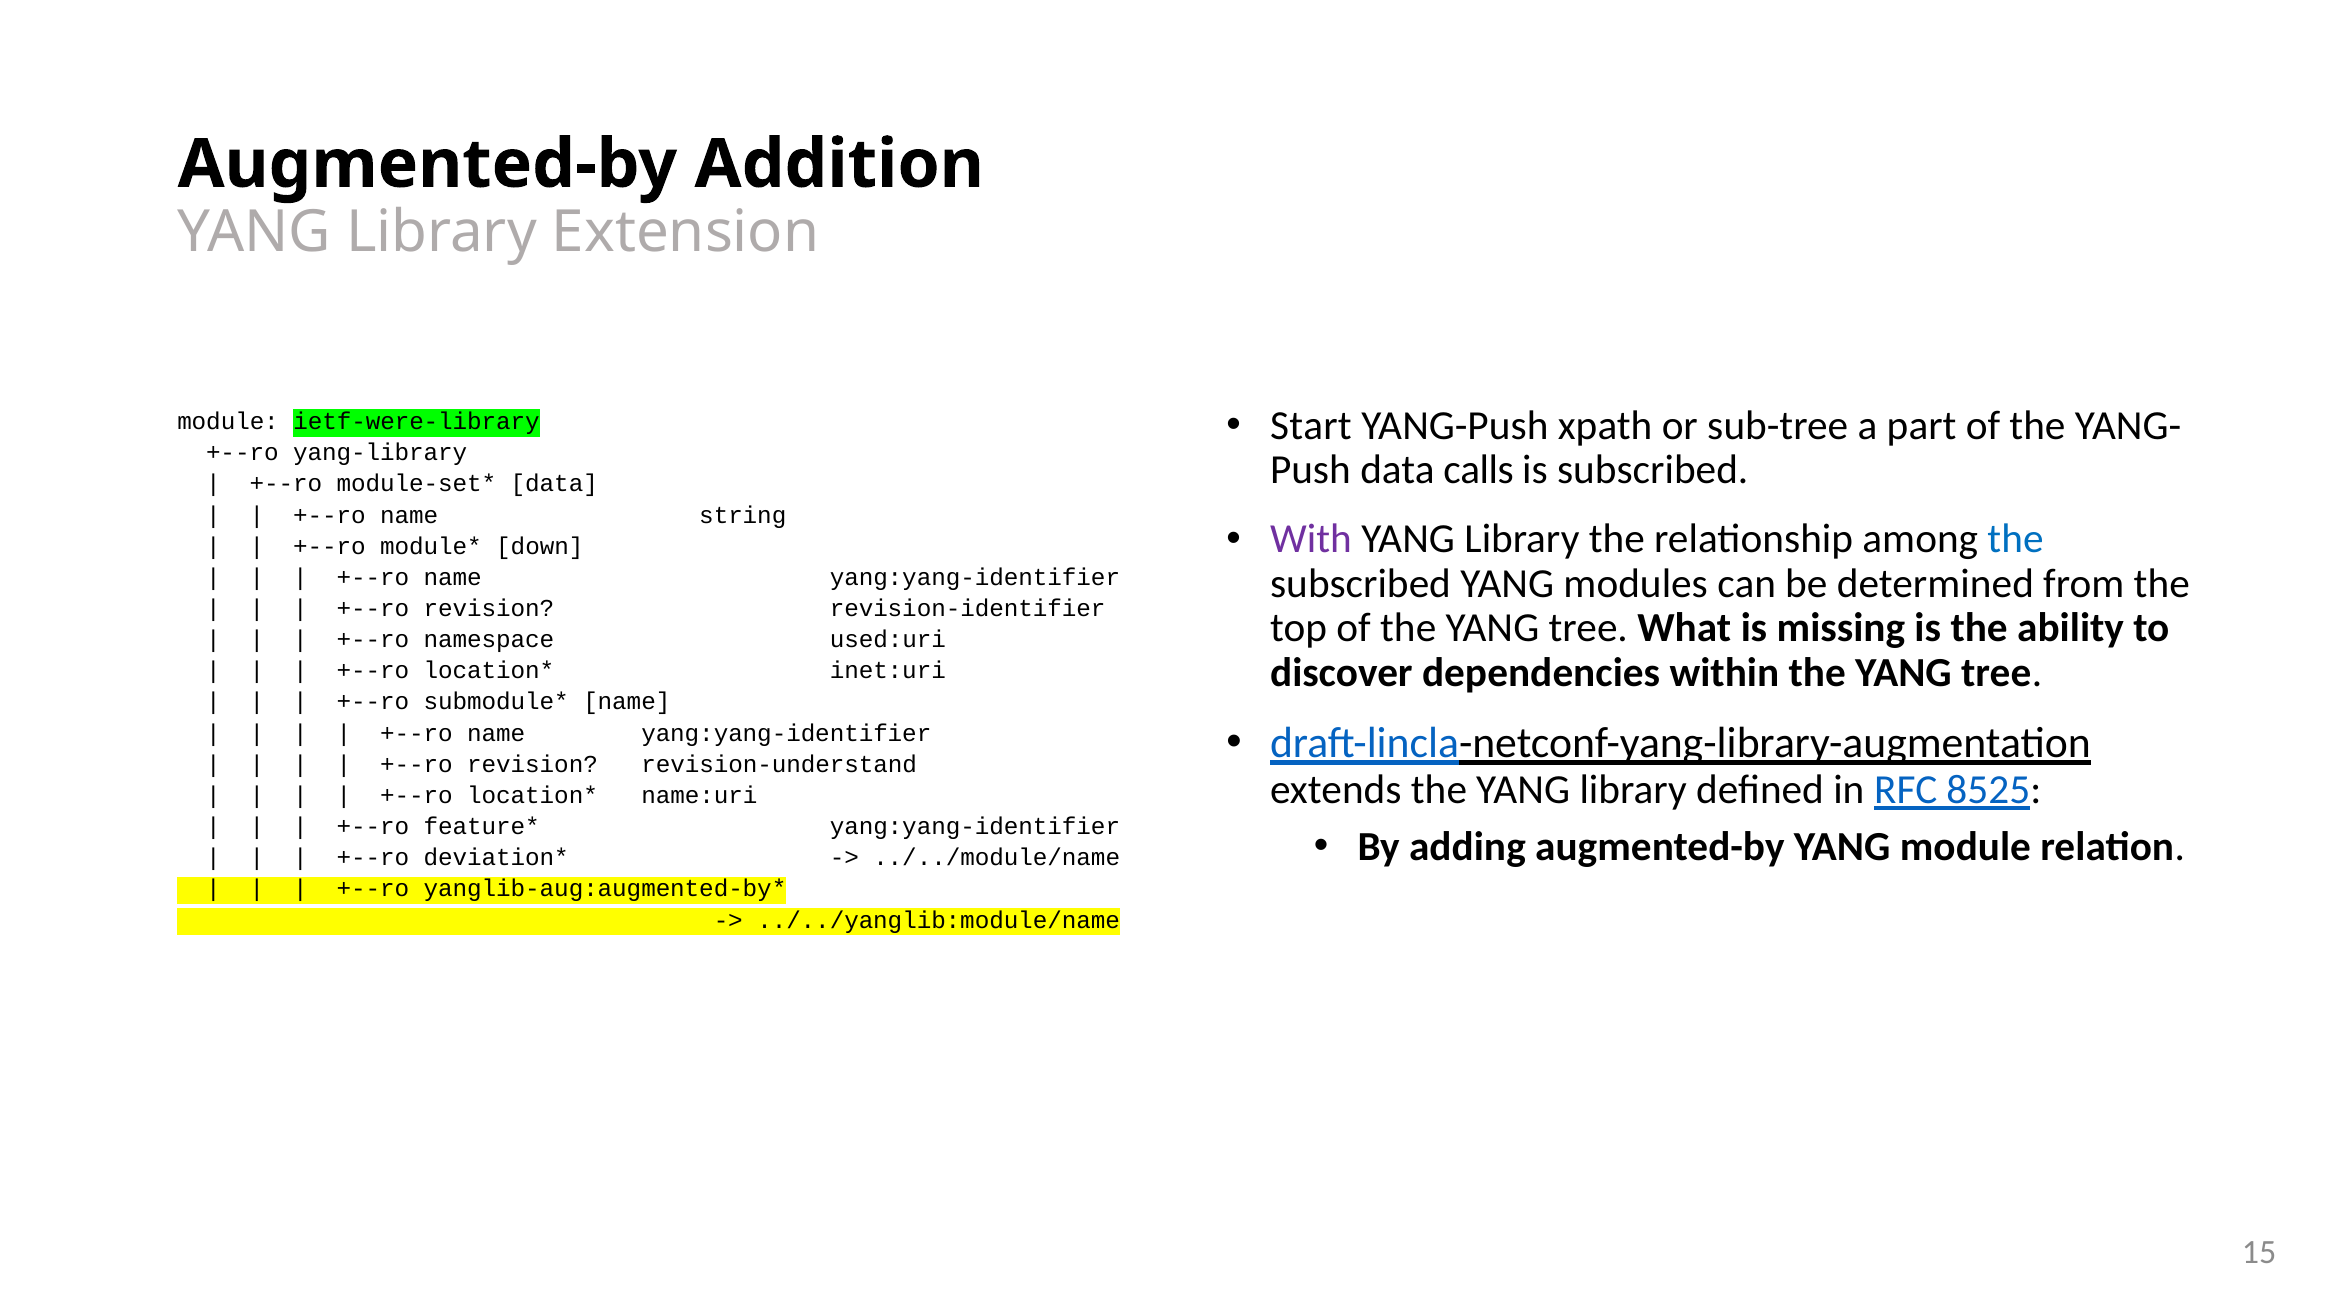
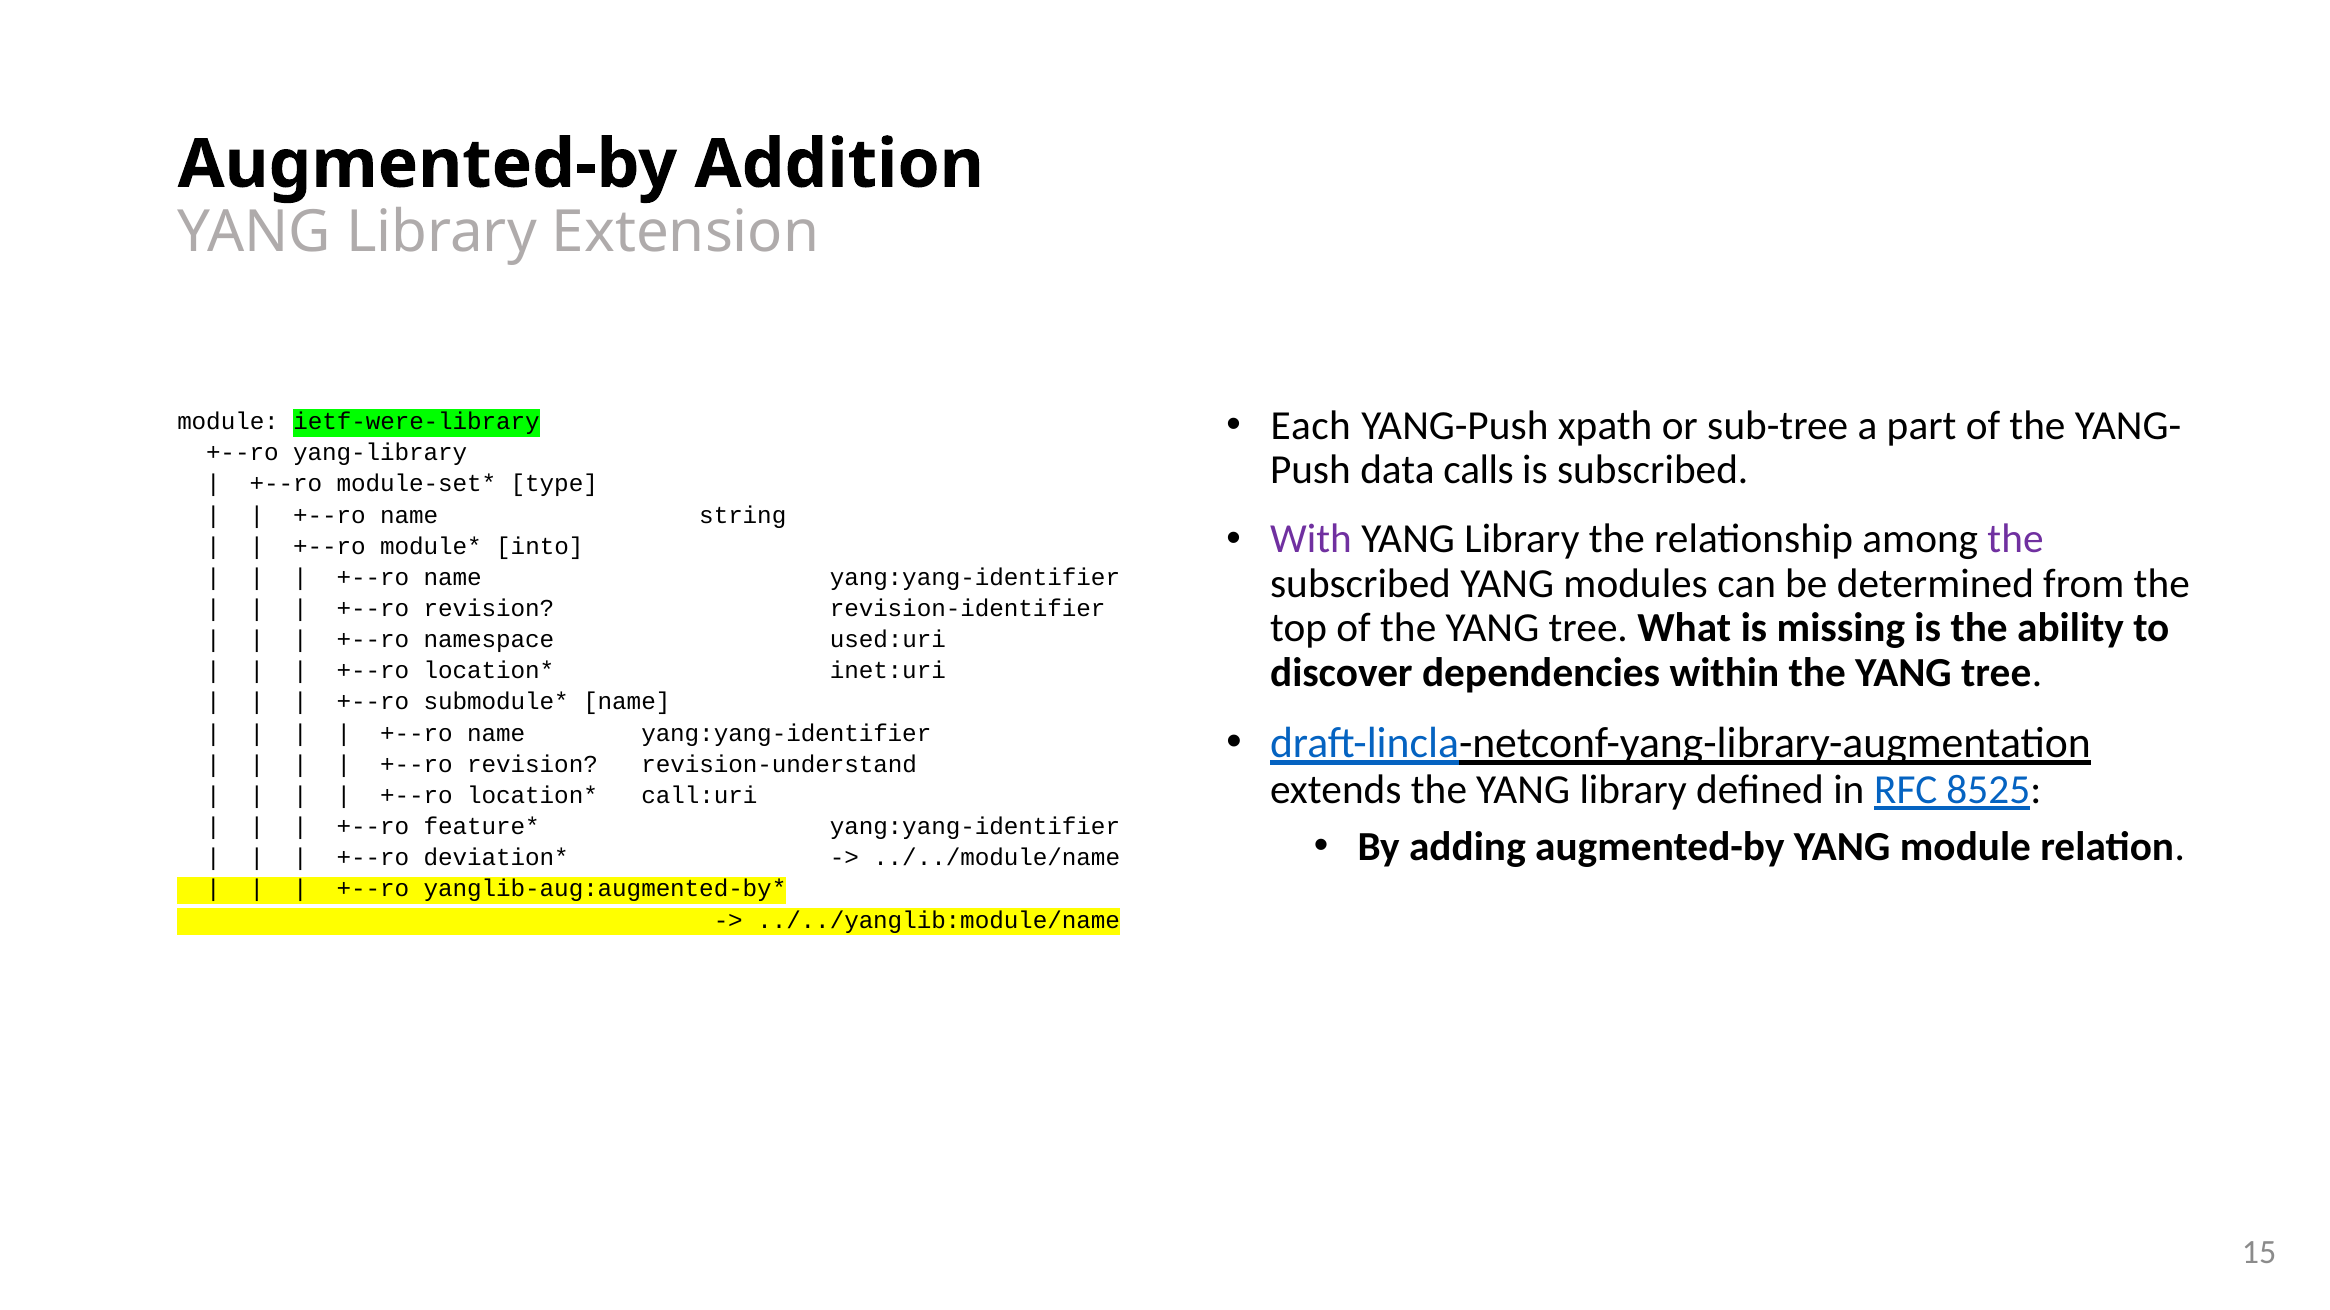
Start: Start -> Each
data at (554, 484): data -> type
the at (2016, 539) colour: blue -> purple
down: down -> into
name:uri: name:uri -> call:uri
